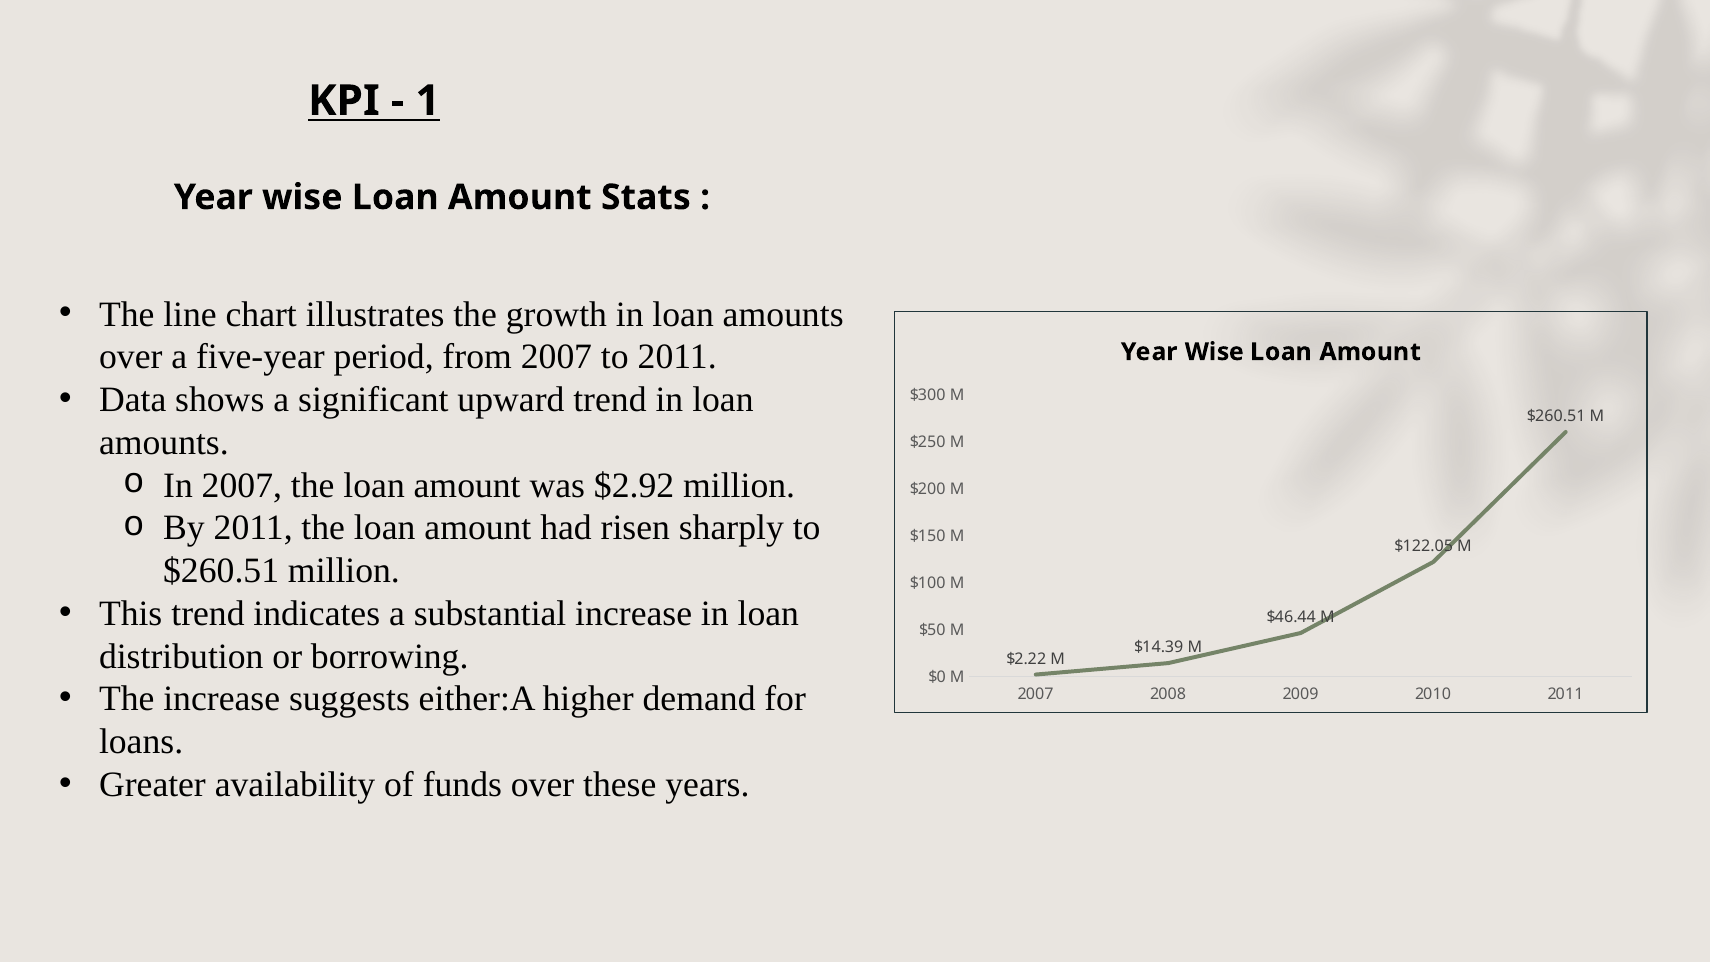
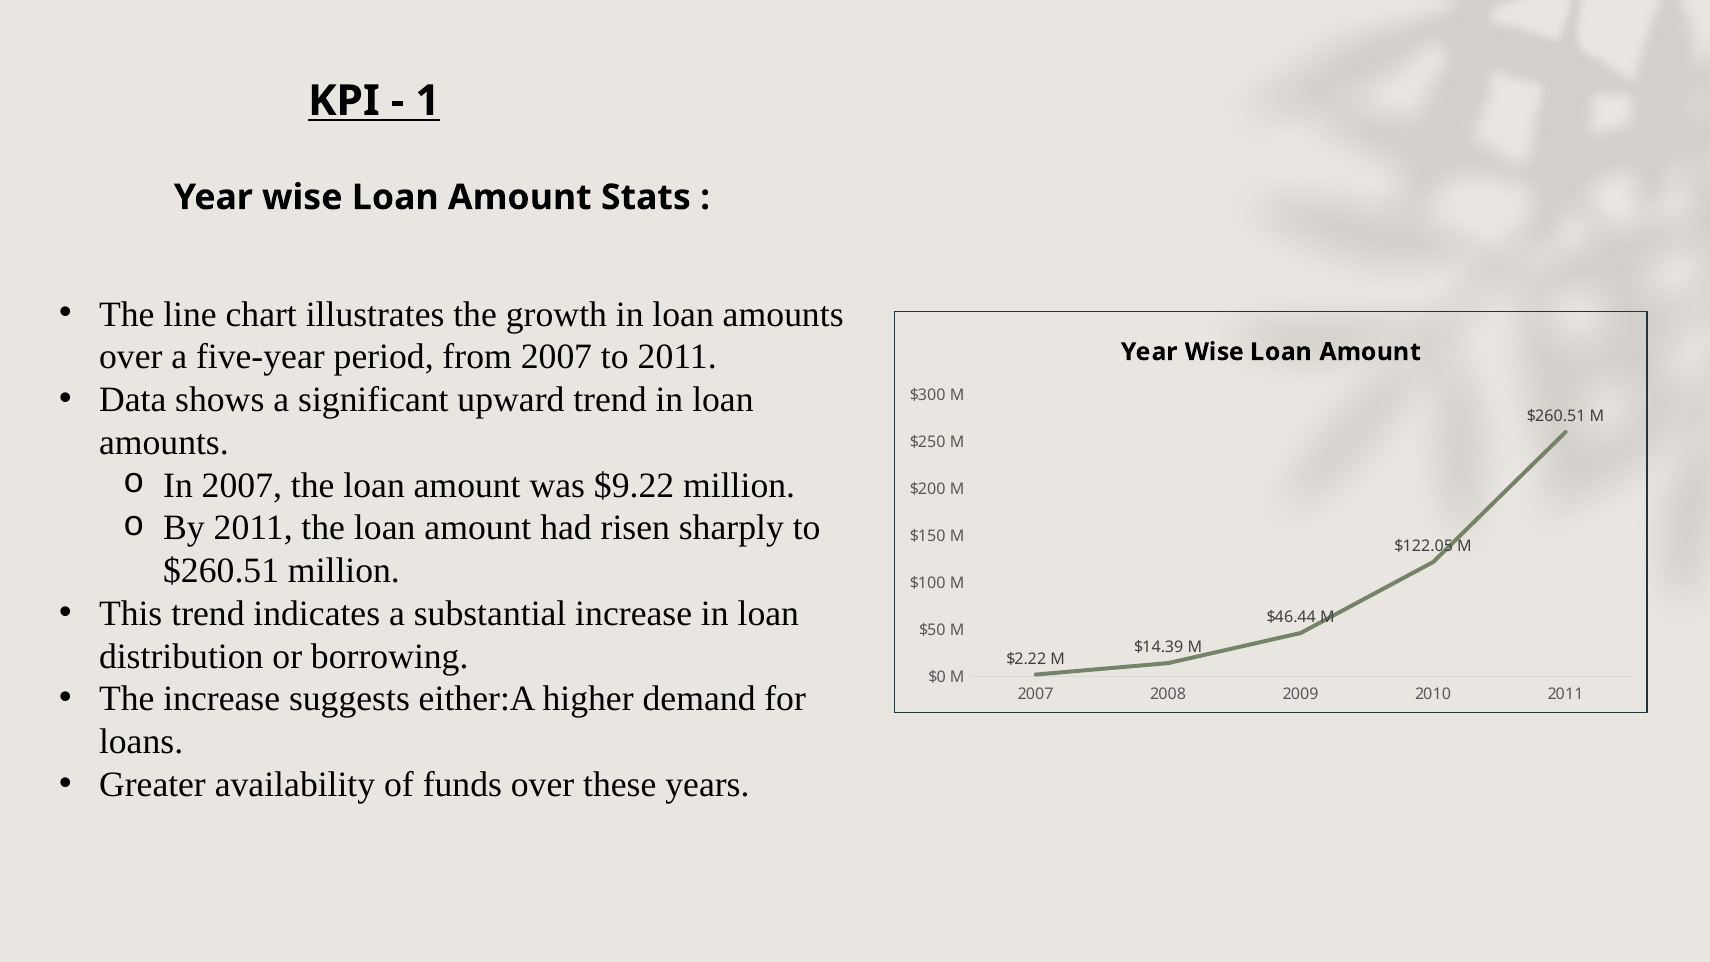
$2.92: $2.92 -> $9.22
